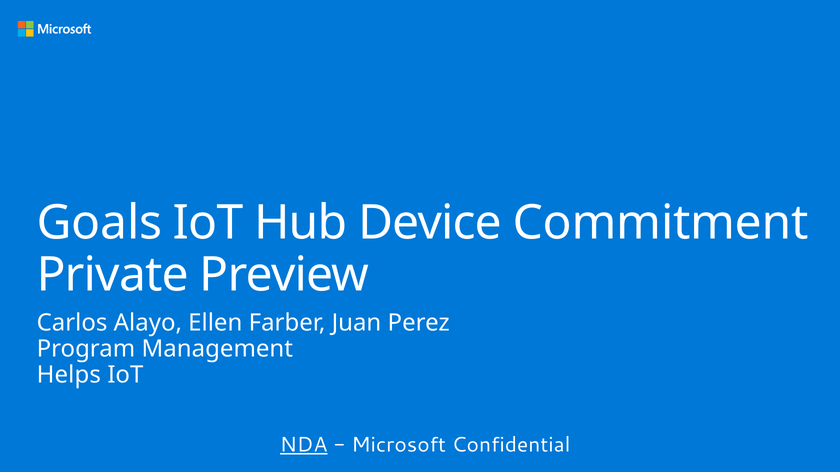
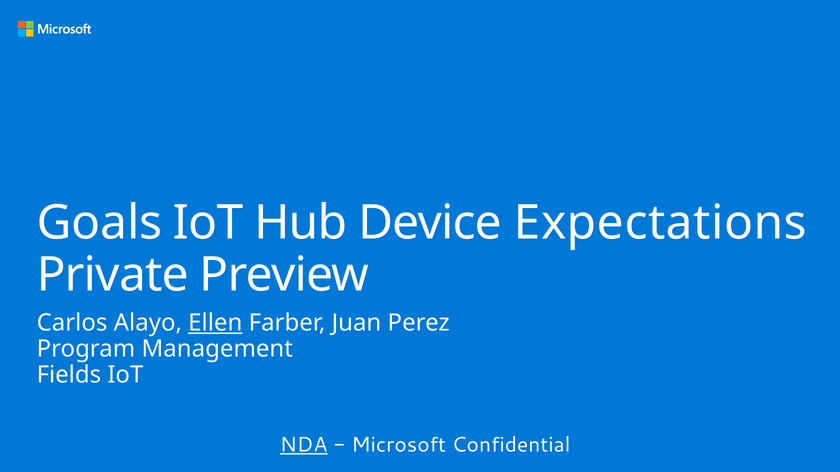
Commitment: Commitment -> Expectations
Ellen underline: none -> present
Helps: Helps -> Fields
